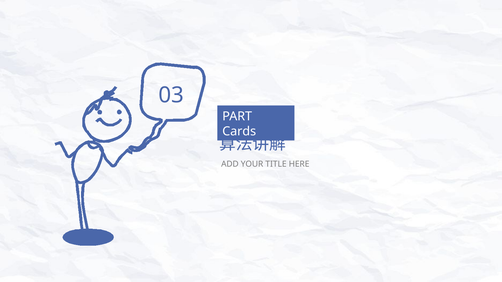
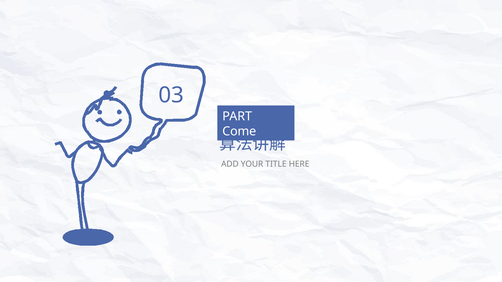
Cards: Cards -> Come
